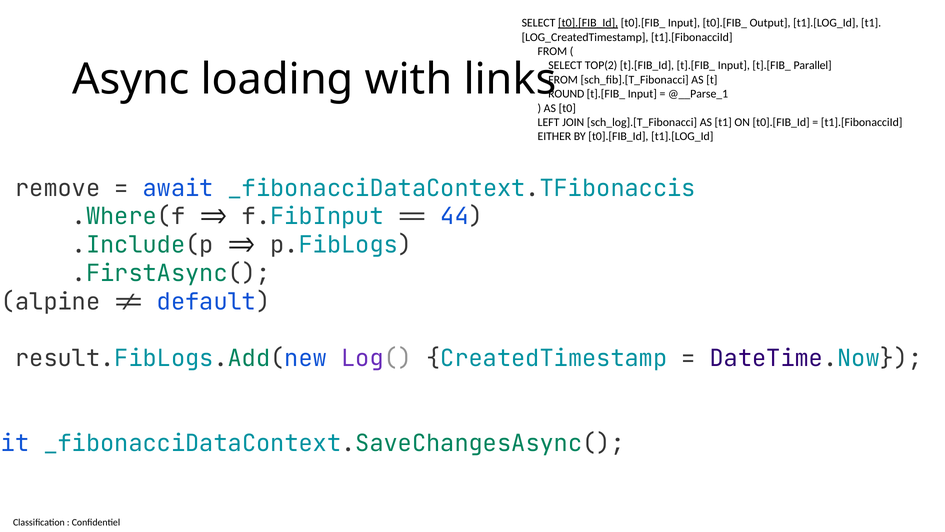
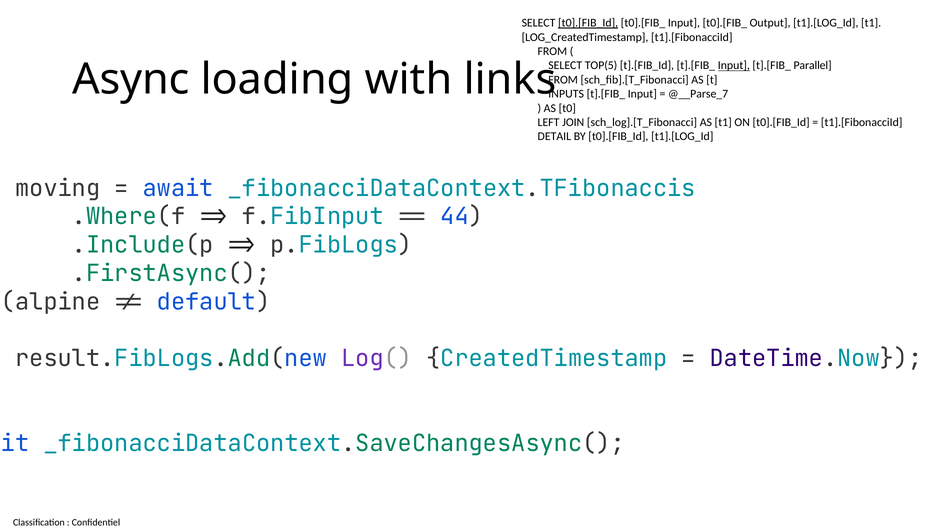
TOP(2: TOP(2 -> TOP(5
Input at (734, 66) underline: none -> present
ROUND: ROUND -> INPUTS
@__Parse_1: @__Parse_1 -> @__Parse_7
EITHER: EITHER -> DETAIL
remove: remove -> moving
